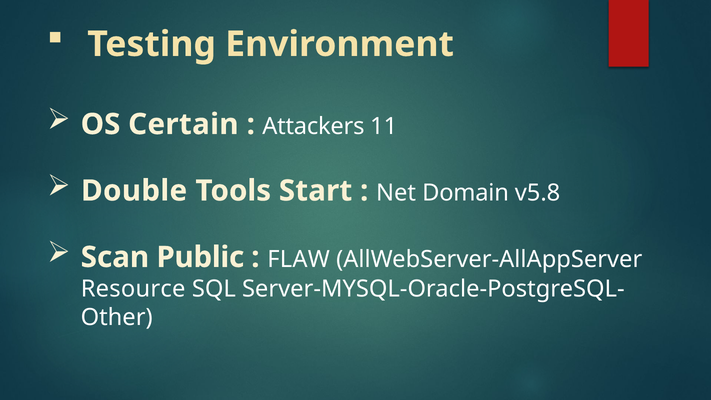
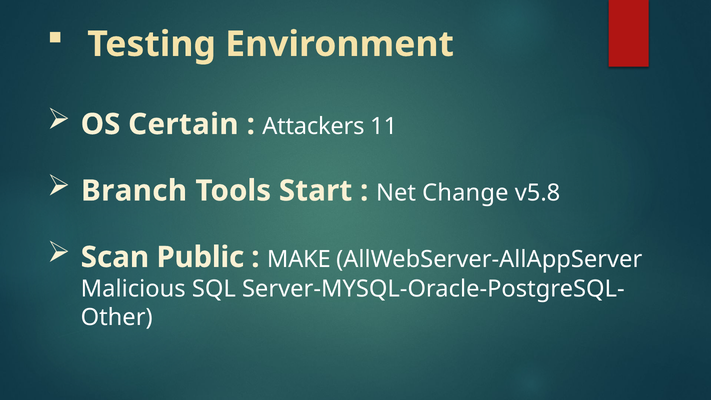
Double: Double -> Branch
Domain: Domain -> Change
FLAW: FLAW -> MAKE
Resource: Resource -> Malicious
